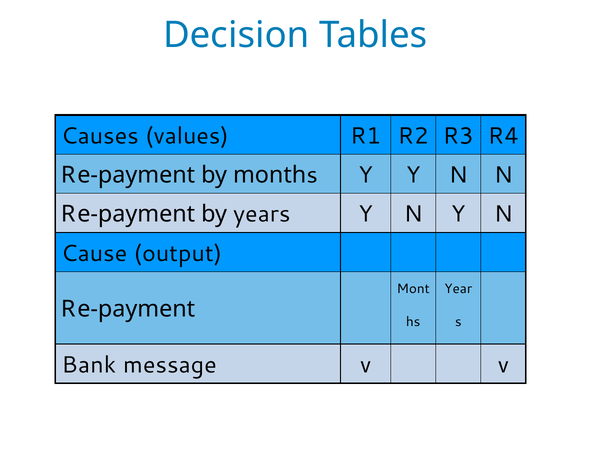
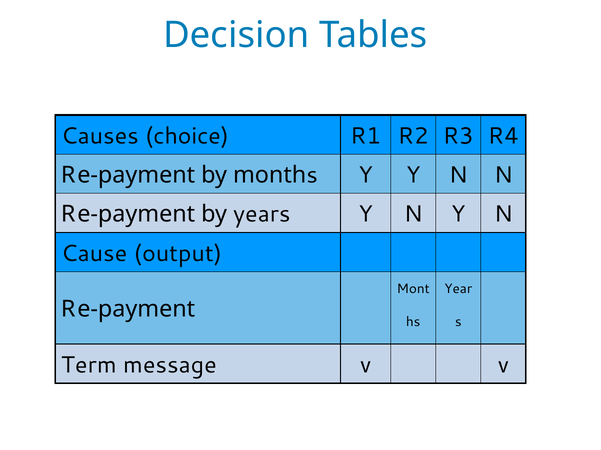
values: values -> choice
Bank: Bank -> Term
